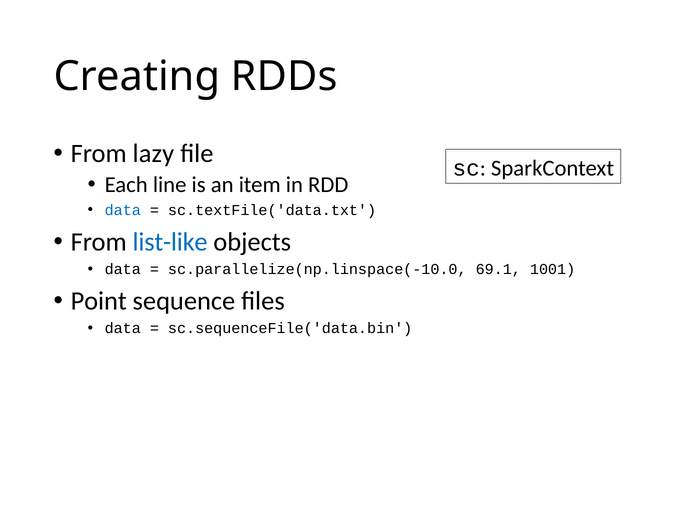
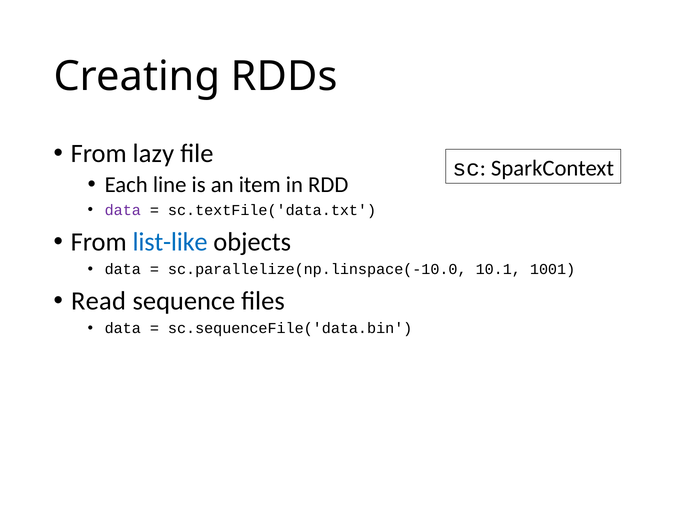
data at (123, 210) colour: blue -> purple
69.1: 69.1 -> 10.1
Point: Point -> Read
